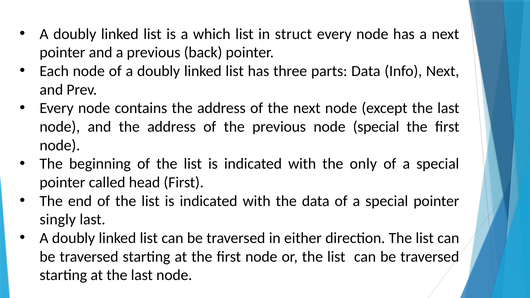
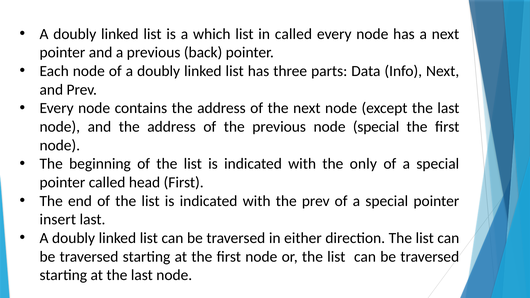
in struct: struct -> called
the data: data -> prev
singly: singly -> insert
